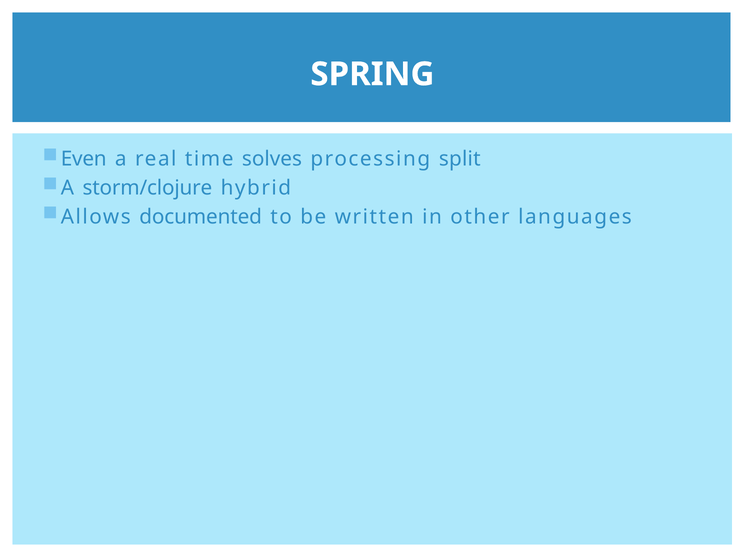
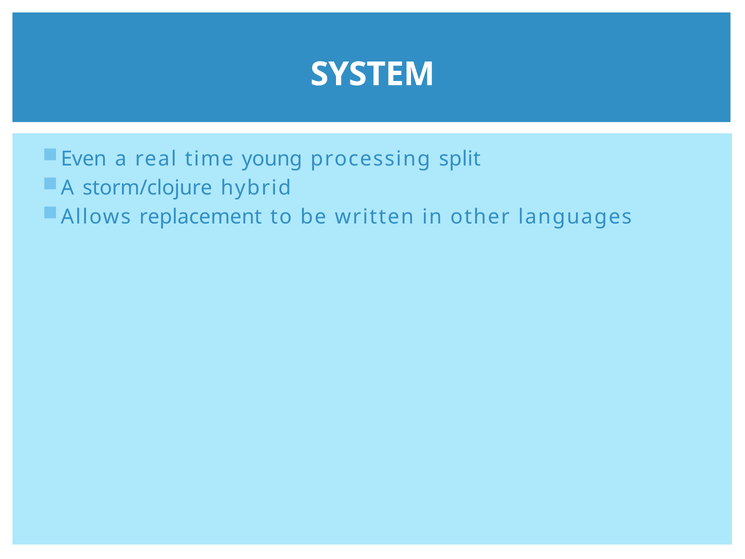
SPRING: SPRING -> SYSTEM
solves: solves -> young
documented: documented -> replacement
